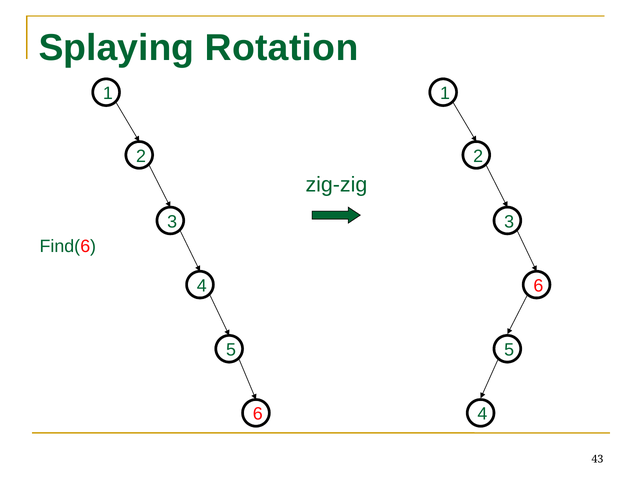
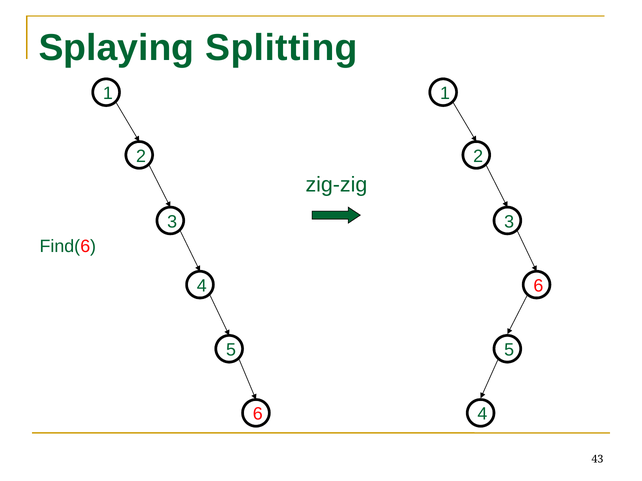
Rotation: Rotation -> Splitting
